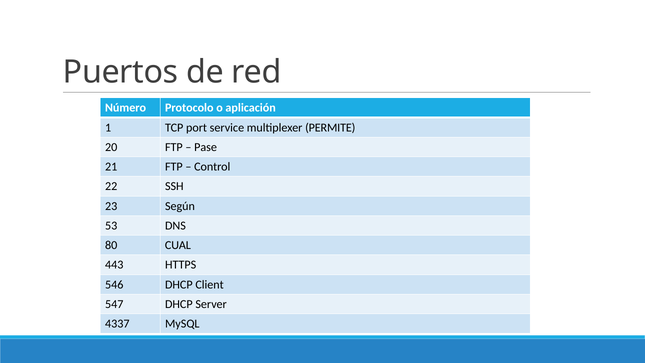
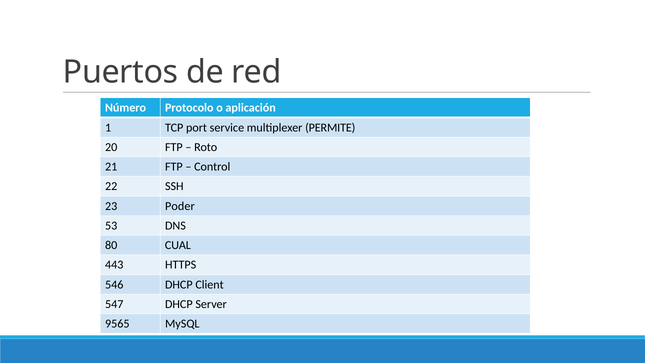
Pase: Pase -> Roto
Según: Según -> Poder
4337: 4337 -> 9565
